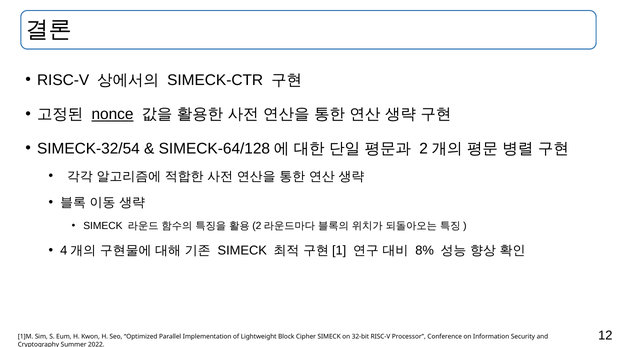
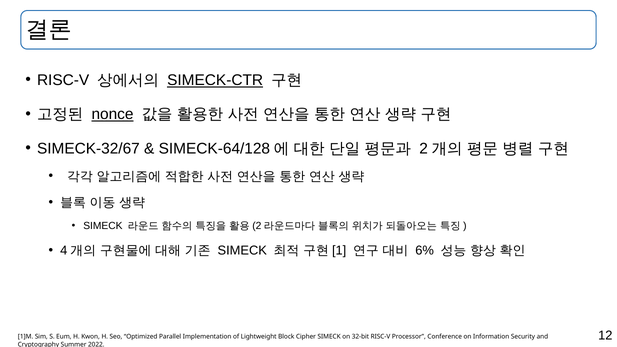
SIMECK-CTR underline: none -> present
SIMECK-32/54: SIMECK-32/54 -> SIMECK-32/67
8%: 8% -> 6%
